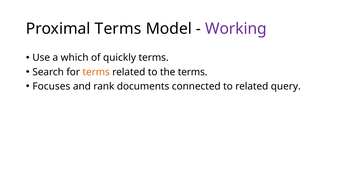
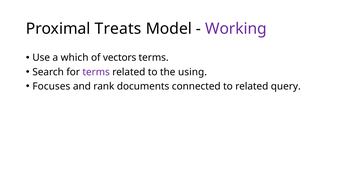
Proximal Terms: Terms -> Treats
quickly: quickly -> vectors
terms at (96, 72) colour: orange -> purple
the terms: terms -> using
